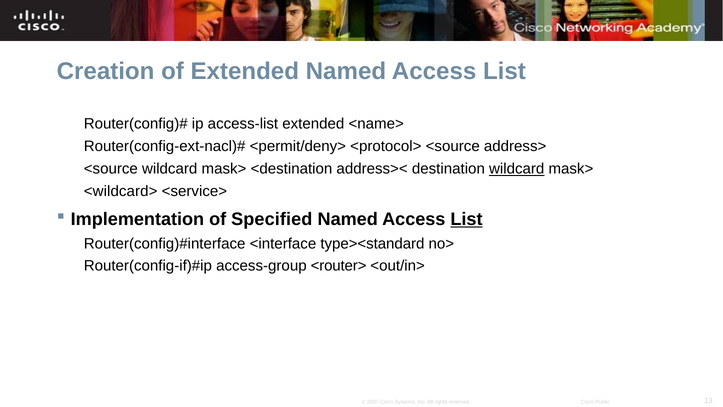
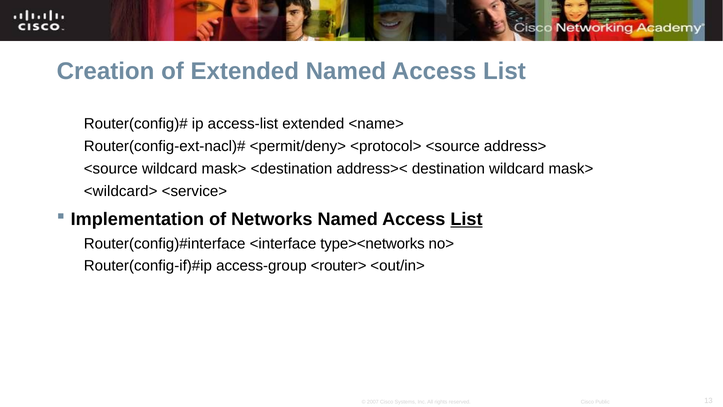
wildcard at (517, 169) underline: present -> none
Specified: Specified -> Networks
type><standard: type><standard -> type><networks
